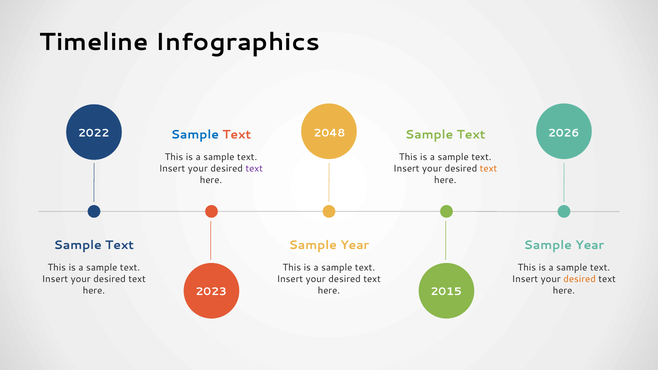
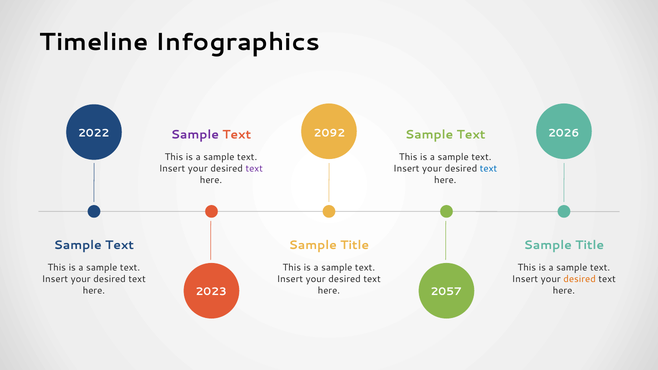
2048: 2048 -> 2092
Sample at (195, 135) colour: blue -> purple
text at (489, 169) colour: orange -> blue
Year at (355, 245): Year -> Title
Year at (590, 245): Year -> Title
2015: 2015 -> 2057
